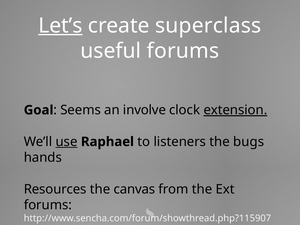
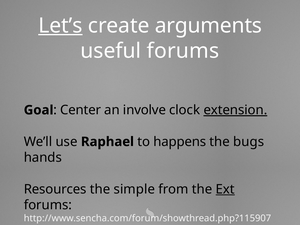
superclass: superclass -> arguments
Seems: Seems -> Center
use underline: present -> none
listeners: listeners -> happens
canvas: canvas -> simple
Ext underline: none -> present
